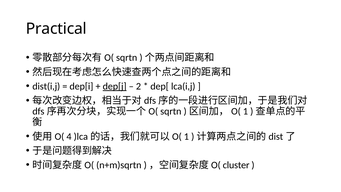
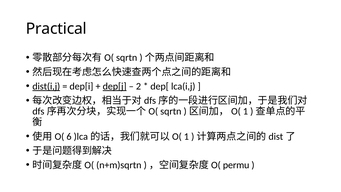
dist(i,j underline: none -> present
4: 4 -> 6
cluster: cluster -> permu
